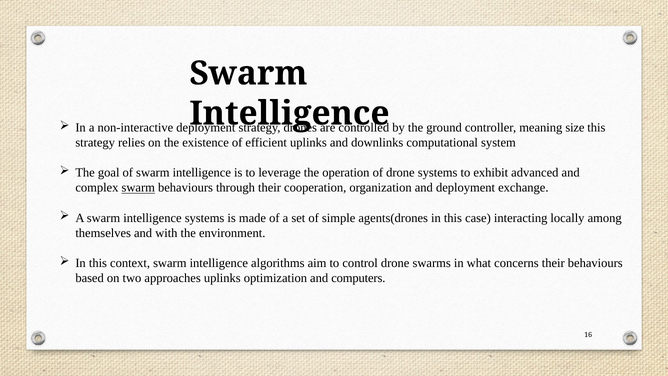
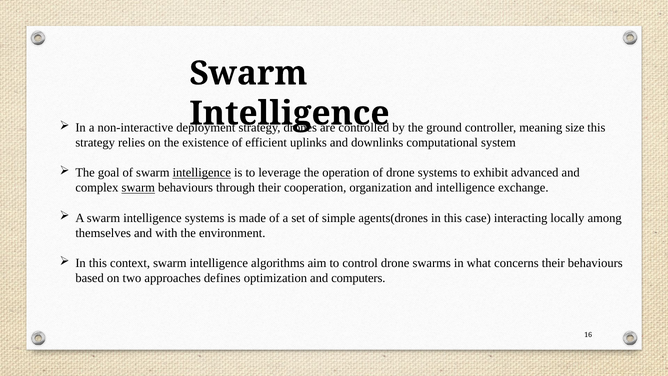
intelligence at (202, 173) underline: none -> present
and deployment: deployment -> intelligence
approaches uplinks: uplinks -> defines
